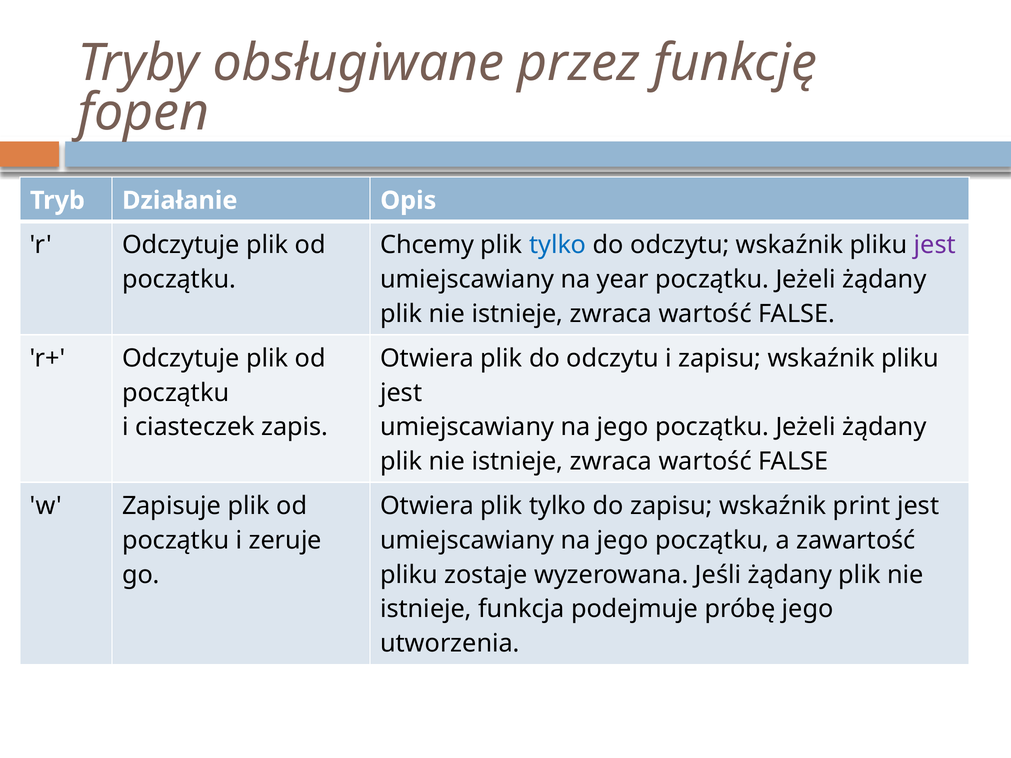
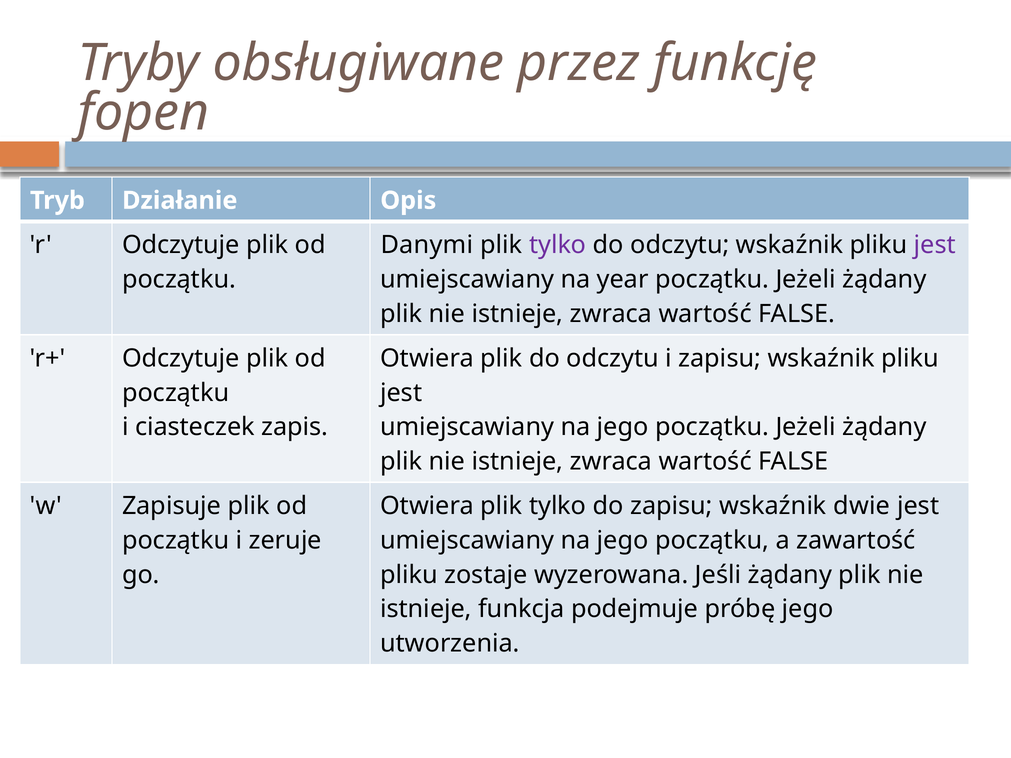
Chcemy: Chcemy -> Danymi
tylko at (558, 245) colour: blue -> purple
print: print -> dwie
